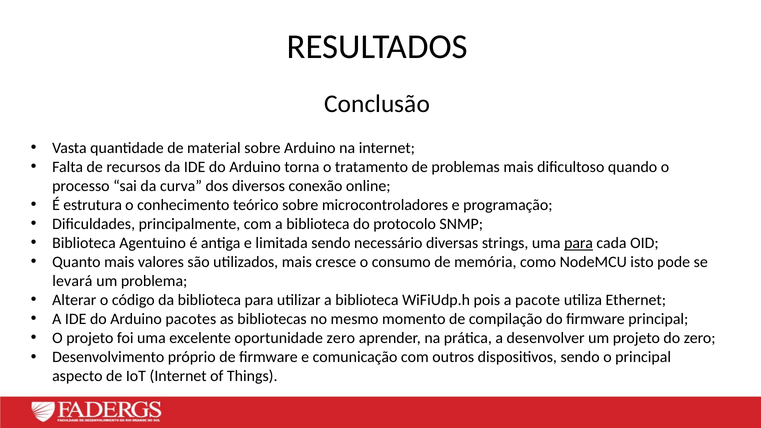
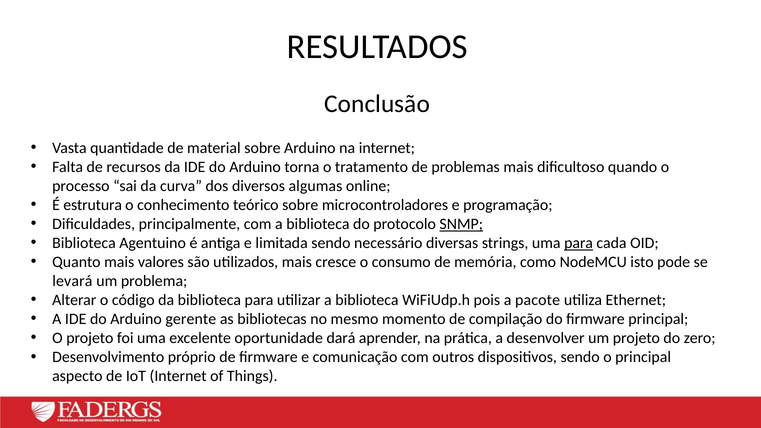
conexão: conexão -> algumas
SNMP underline: none -> present
pacotes: pacotes -> gerente
oportunidade zero: zero -> dará
